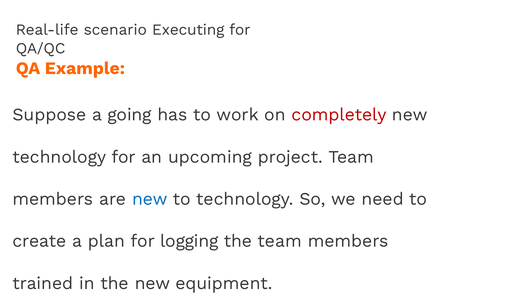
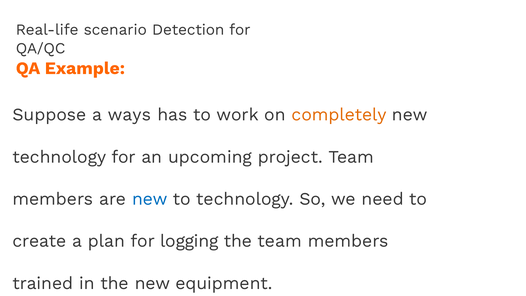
Executing: Executing -> Detection
going: going -> ways
completely colour: red -> orange
